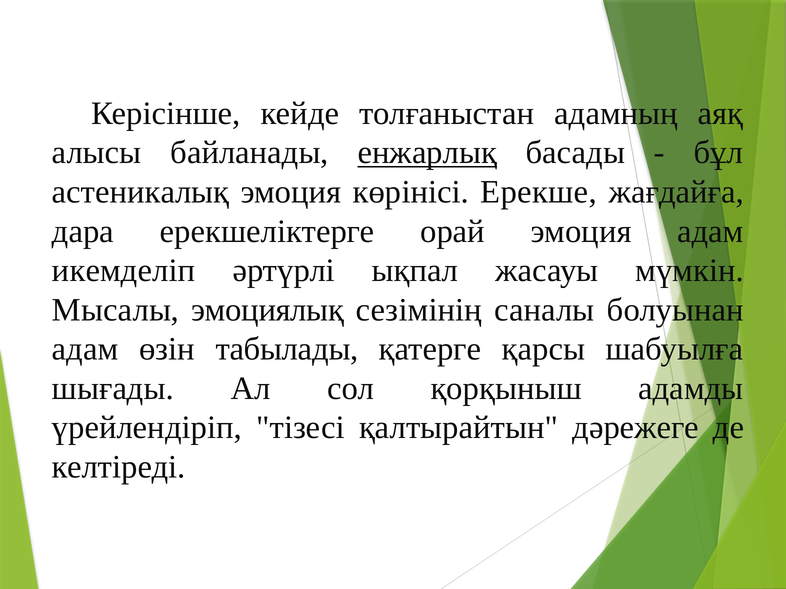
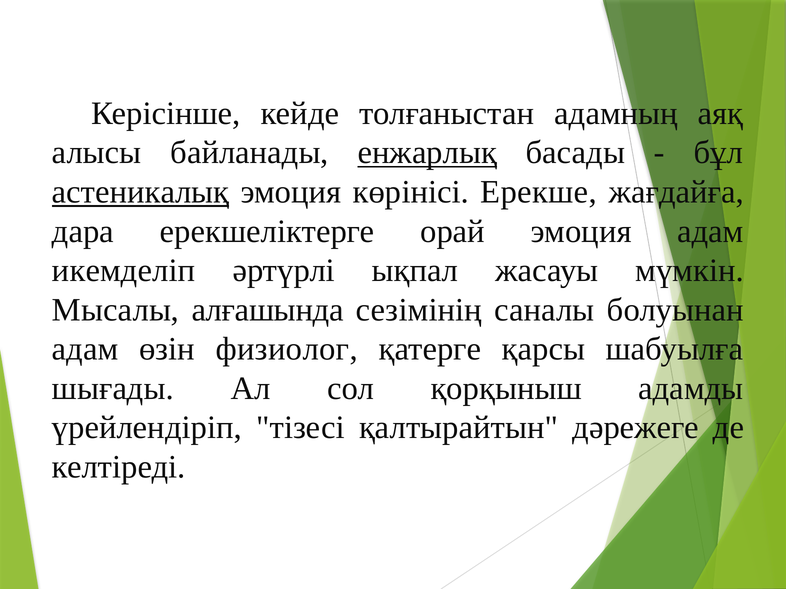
астеникалық underline: none -> present
эмоциялық: эмоциялық -> алғашында
табылады: табылады -> физиолог
